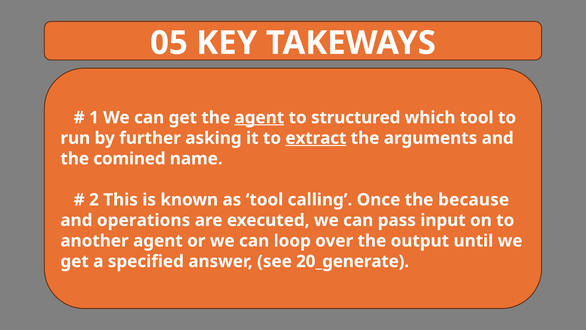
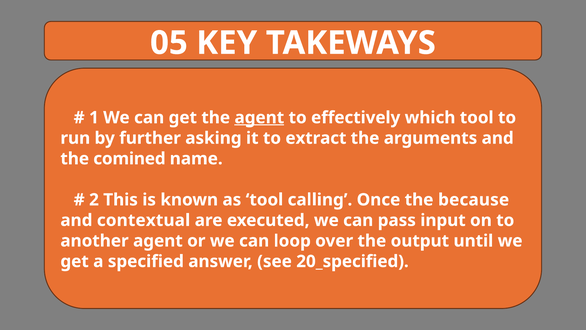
structured: structured -> effectively
extract underline: present -> none
operations: operations -> contextual
20_generate: 20_generate -> 20_specified
